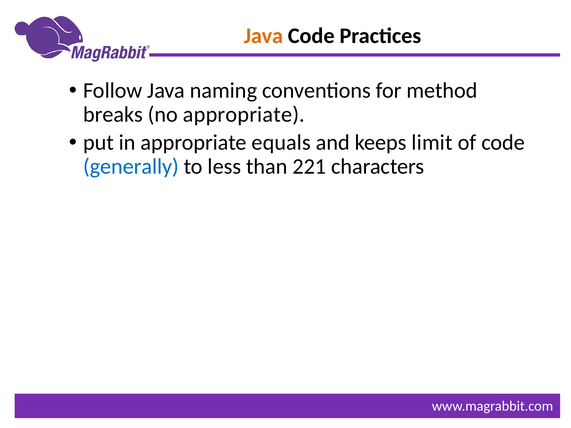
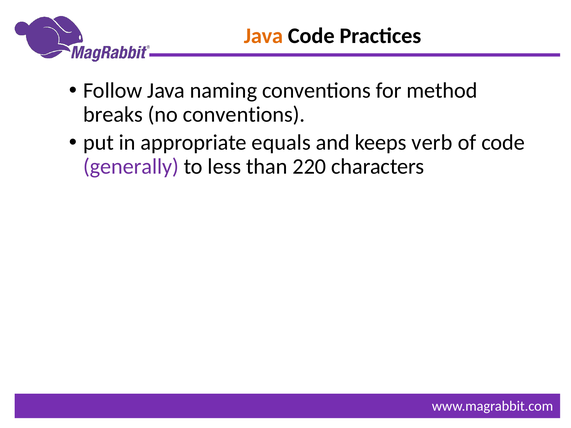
no appropriate: appropriate -> conventions
limit: limit -> verb
generally colour: blue -> purple
221: 221 -> 220
